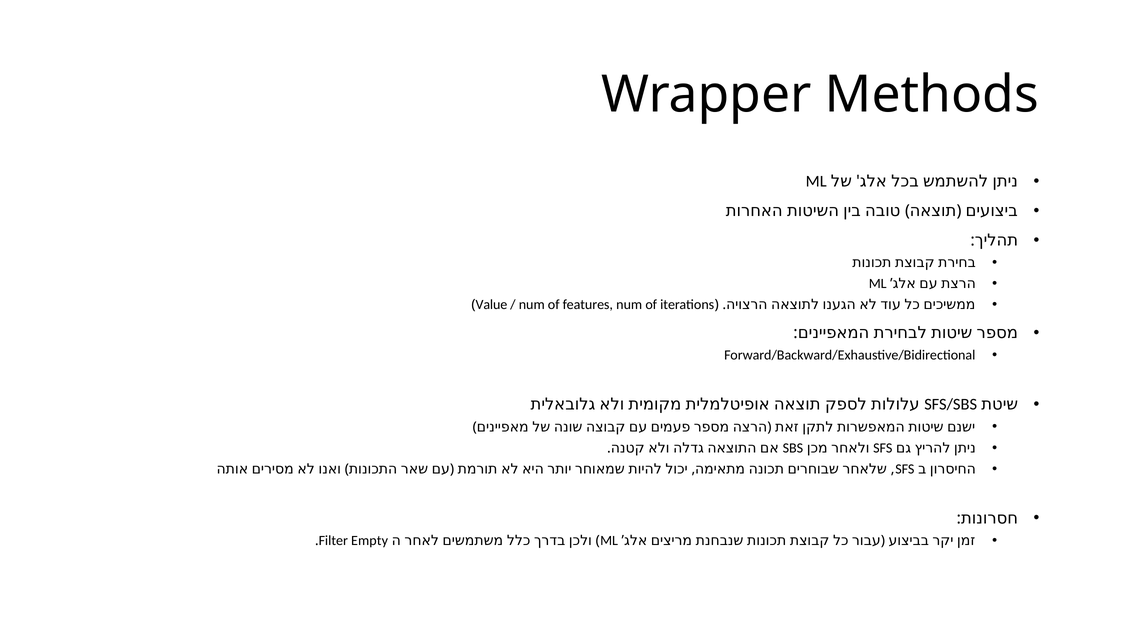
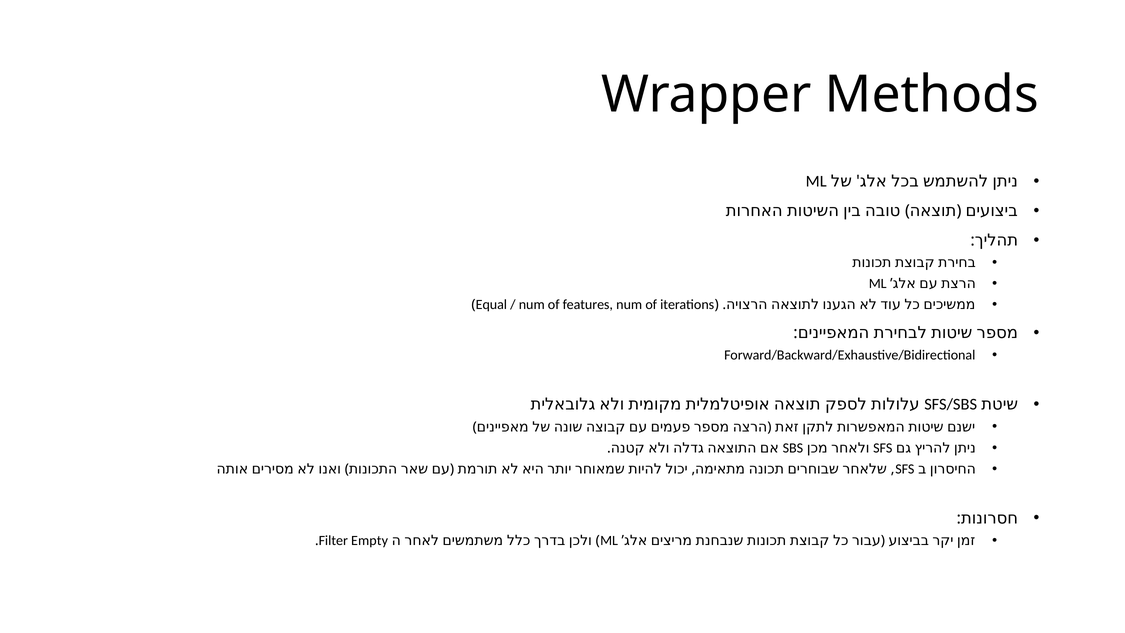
Value: Value -> Equal
